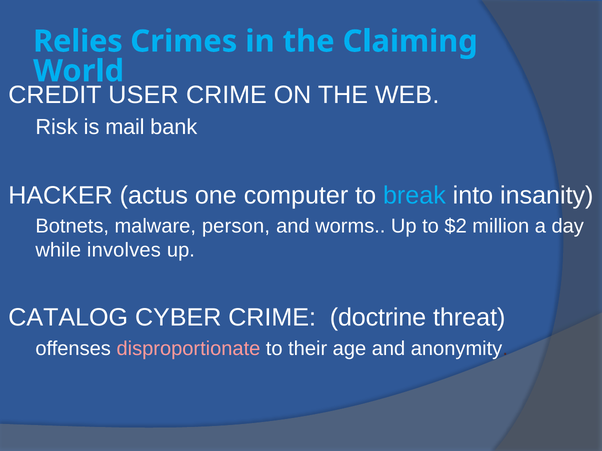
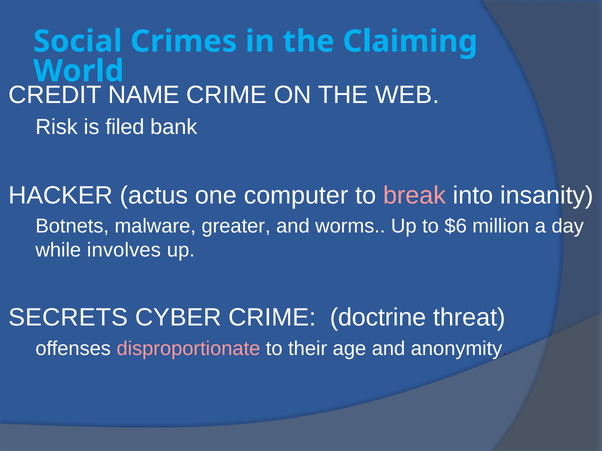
Relies: Relies -> Social
USER: USER -> NAME
mail: mail -> filed
break colour: light blue -> pink
person: person -> greater
$2: $2 -> $6
CATALOG: CATALOG -> SECRETS
